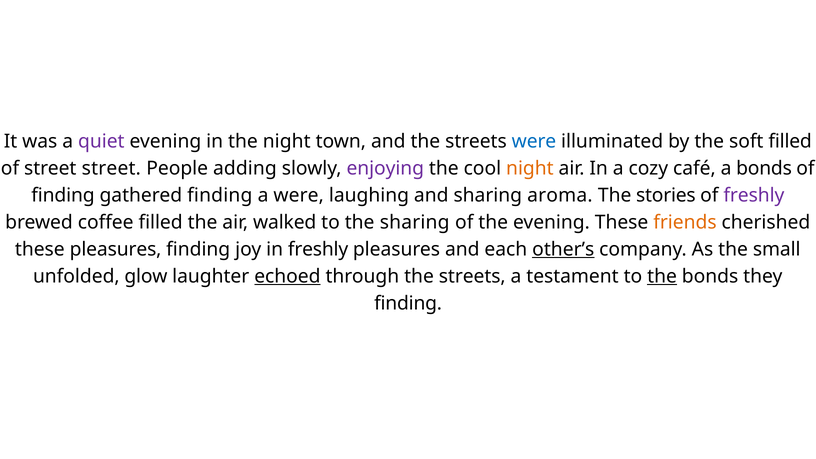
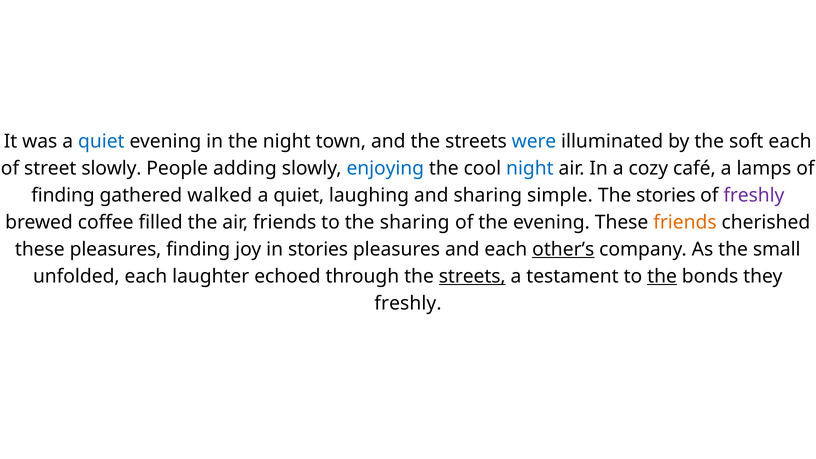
quiet at (101, 141) colour: purple -> blue
soft filled: filled -> each
street street: street -> slowly
enjoying colour: purple -> blue
night at (530, 168) colour: orange -> blue
a bonds: bonds -> lamps
gathered finding: finding -> walked
were at (299, 195): were -> quiet
aroma: aroma -> simple
air walked: walked -> friends
in freshly: freshly -> stories
unfolded glow: glow -> each
echoed underline: present -> none
streets at (472, 276) underline: none -> present
finding at (408, 303): finding -> freshly
